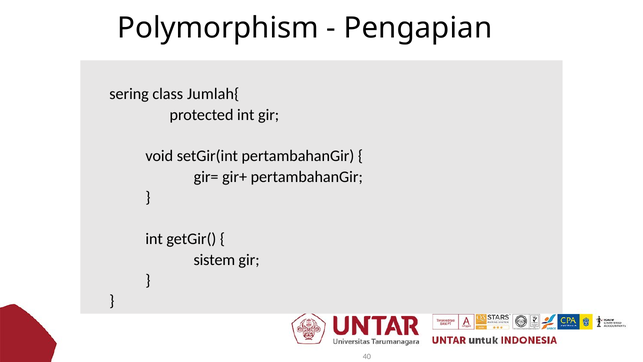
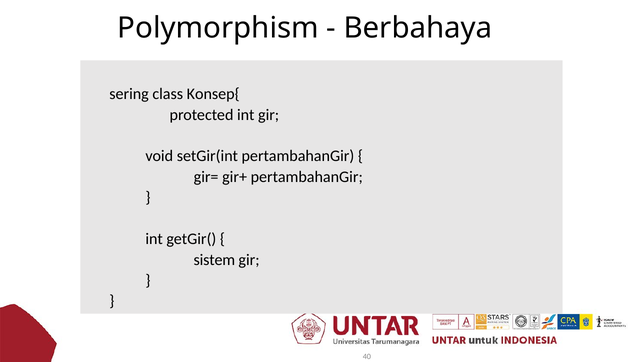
Pengapian: Pengapian -> Berbahaya
Jumlah{: Jumlah{ -> Konsep{
